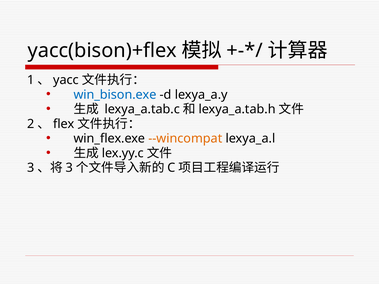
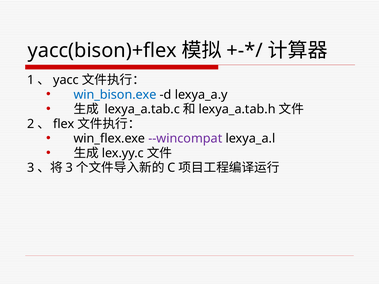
--wincompat colour: orange -> purple
